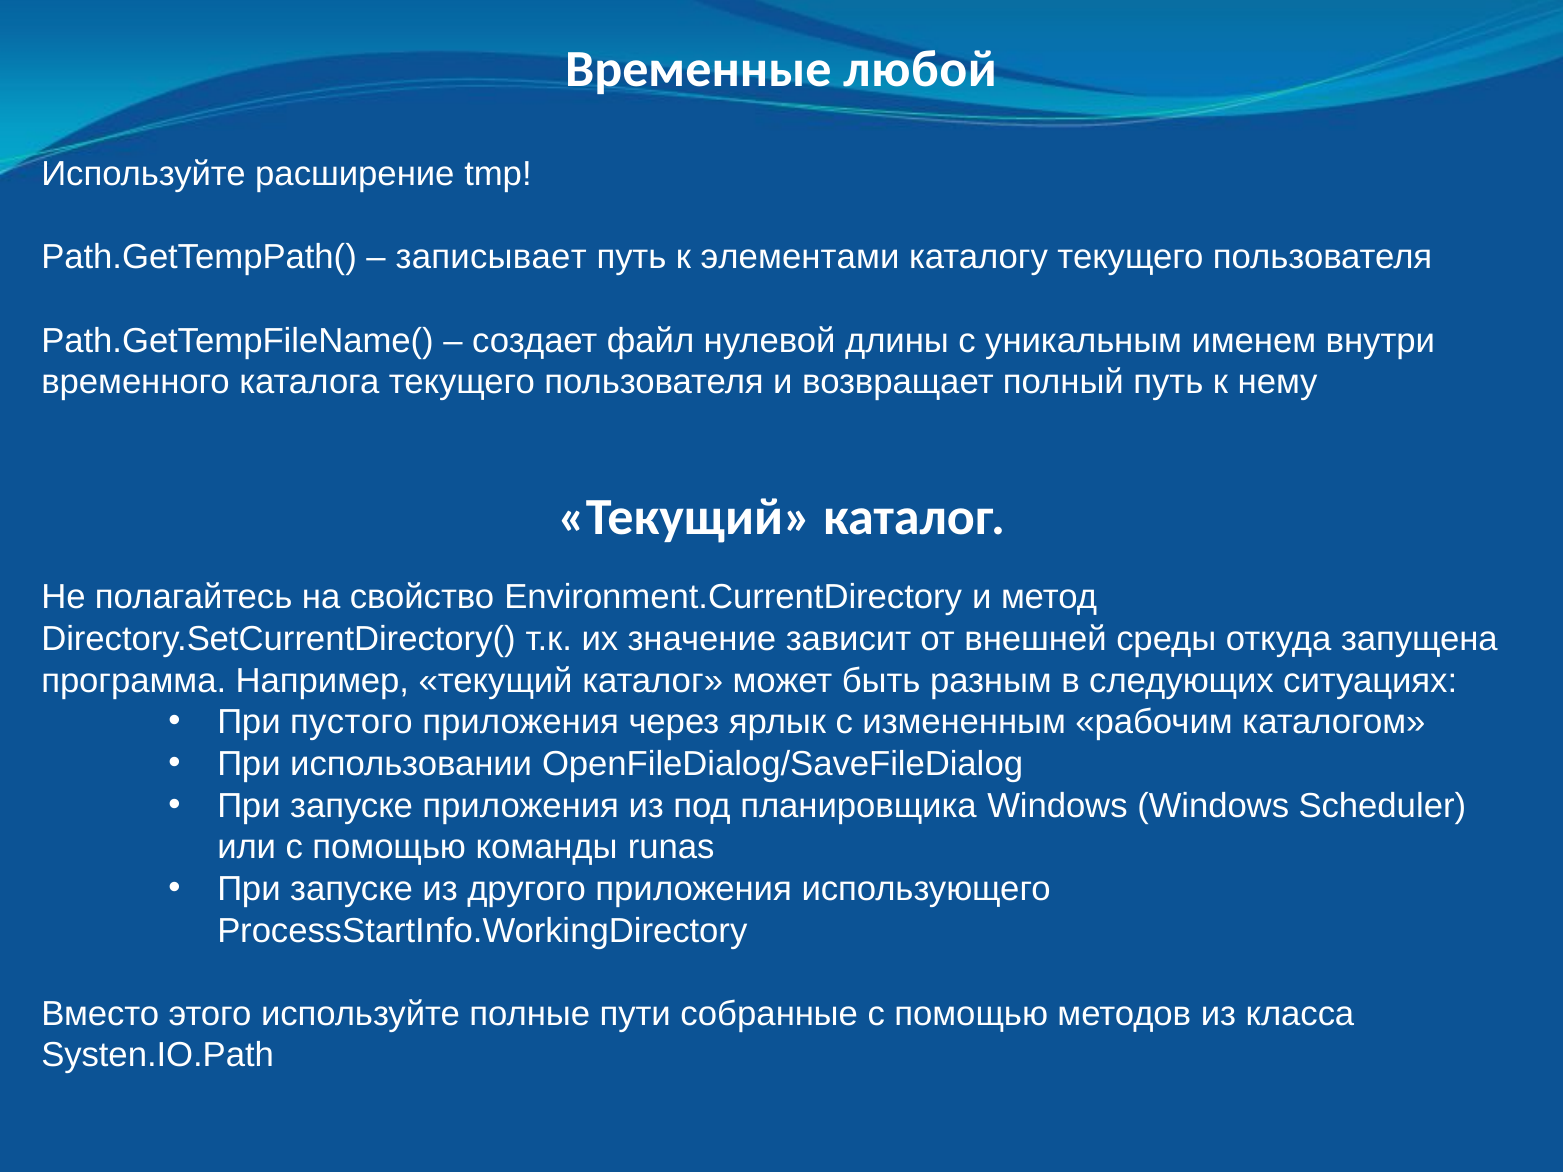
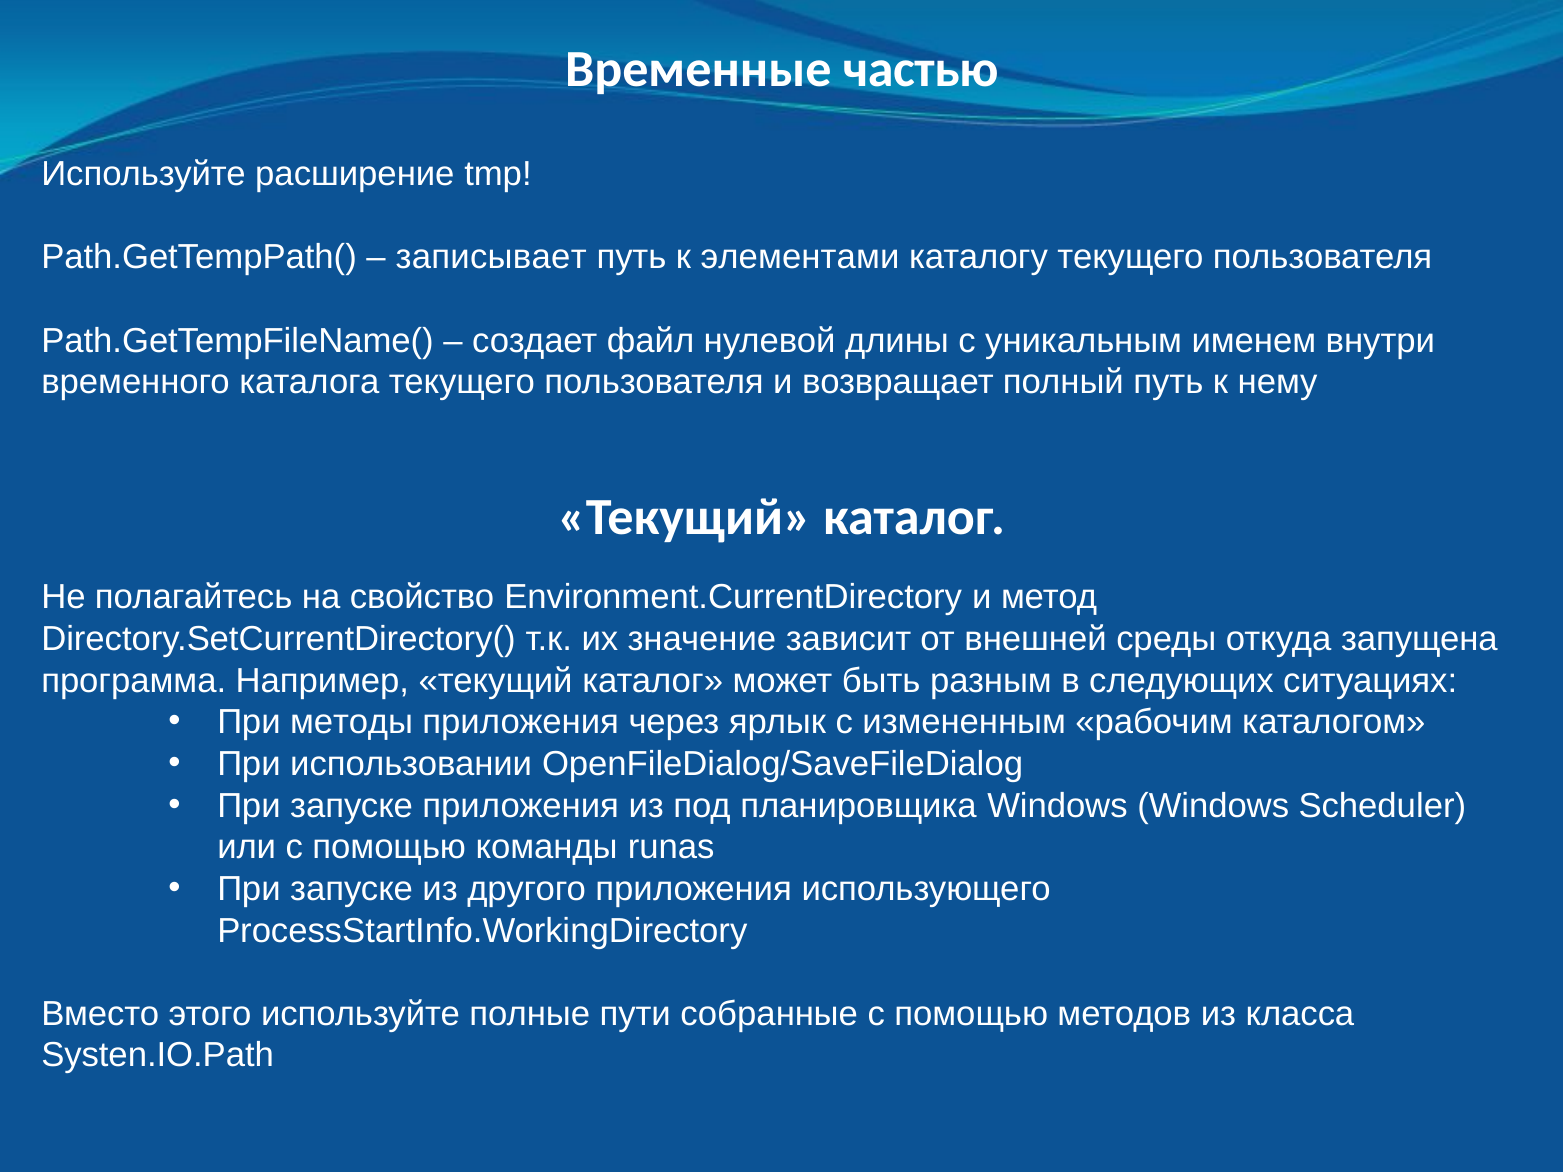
любой: любой -> частью
пустого: пустого -> методы
